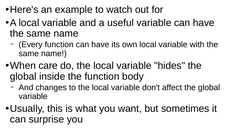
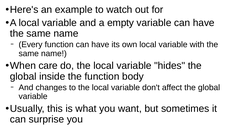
useful: useful -> empty
